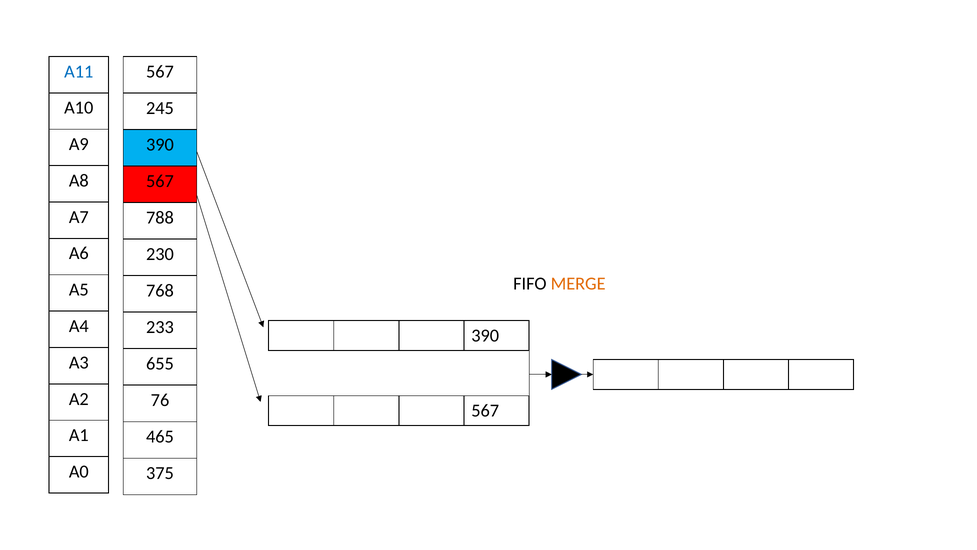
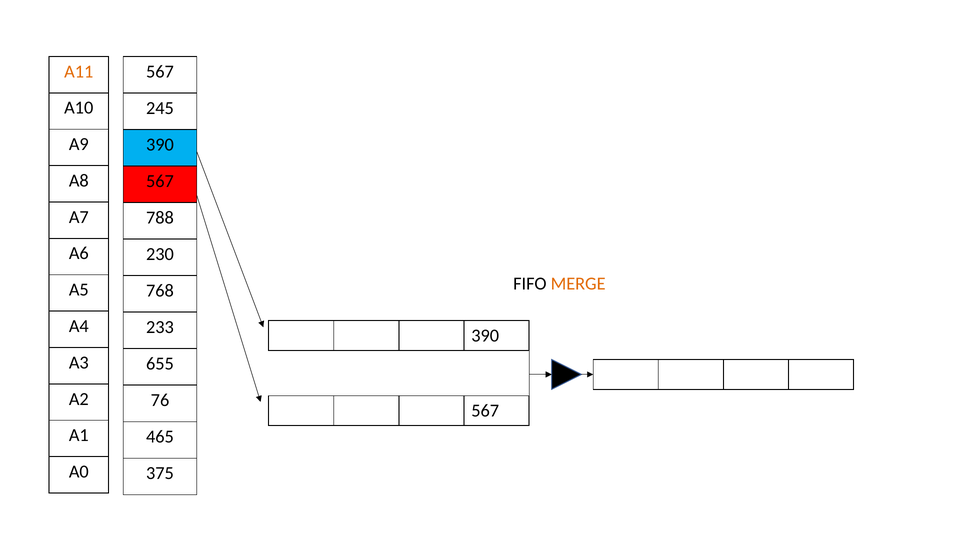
A11 colour: blue -> orange
